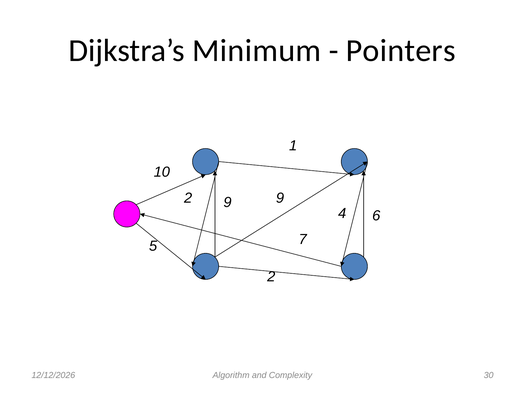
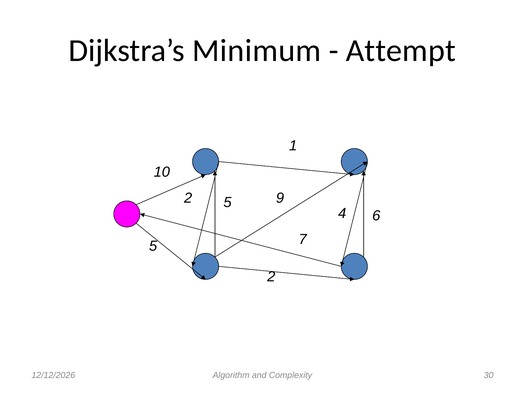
Pointers: Pointers -> Attempt
2 9: 9 -> 5
